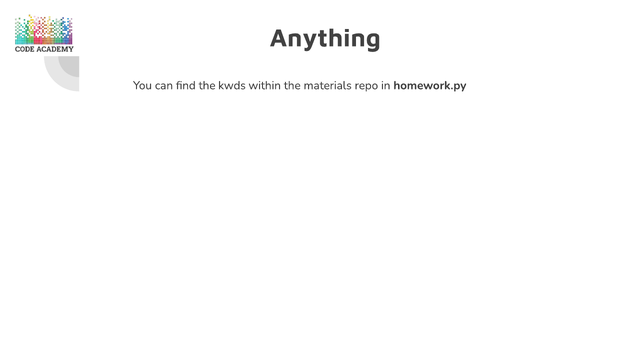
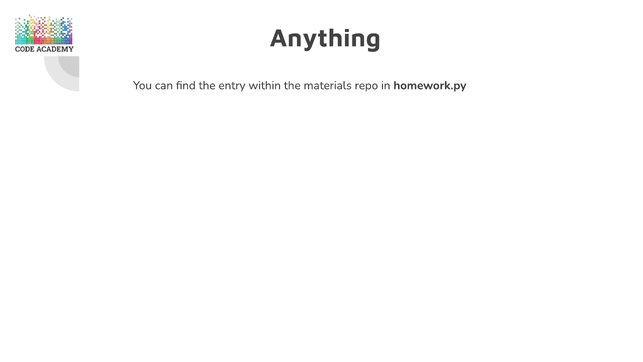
kwds: kwds -> entry
